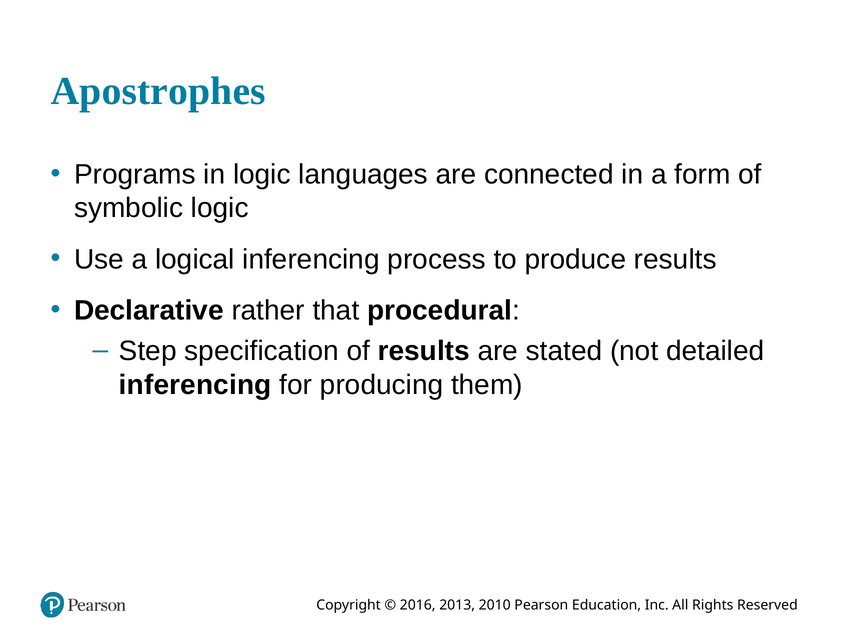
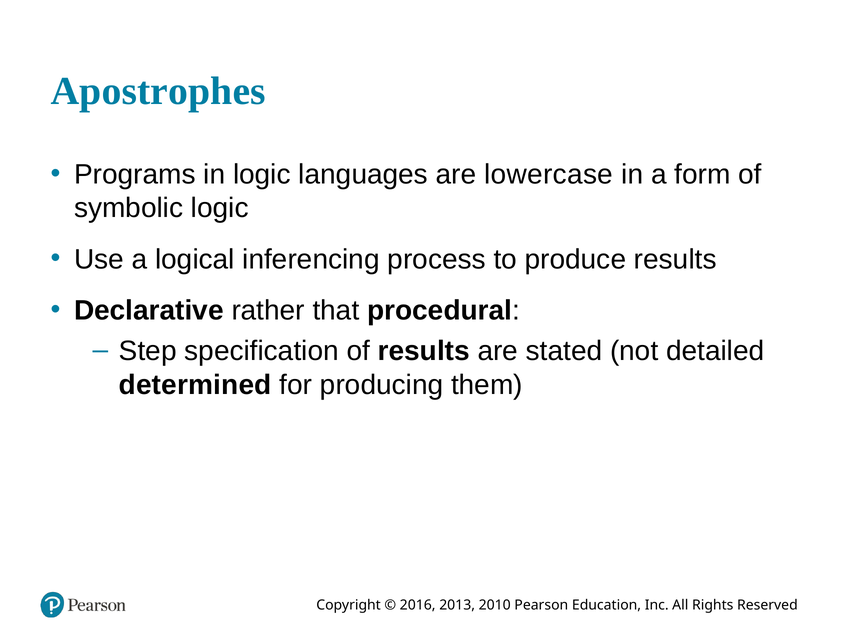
connected: connected -> lowercase
inferencing at (195, 385): inferencing -> determined
